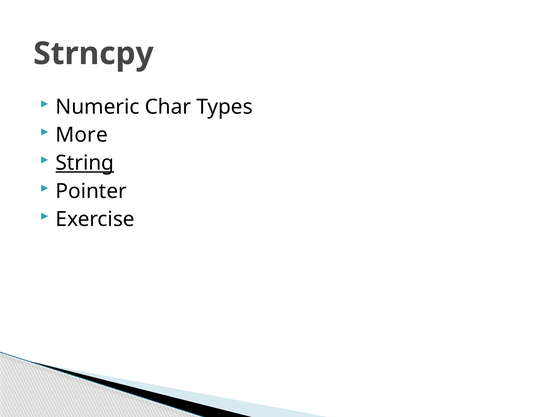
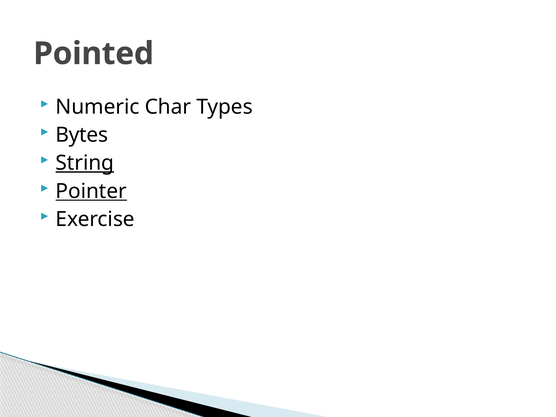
Strncpy: Strncpy -> Pointed
More: More -> Bytes
Pointer underline: none -> present
